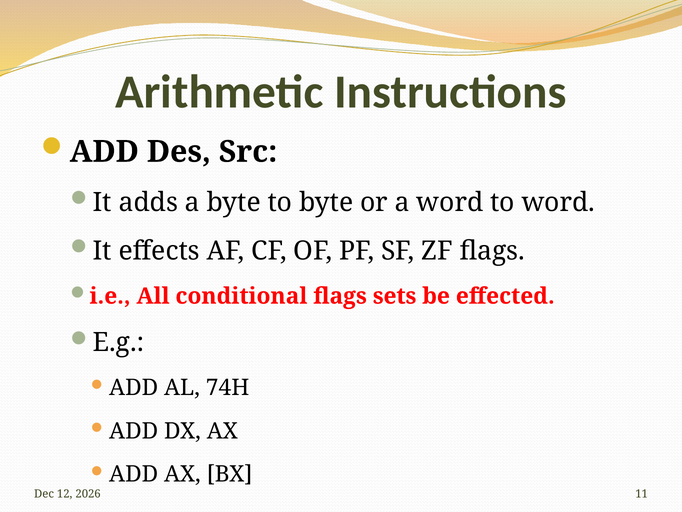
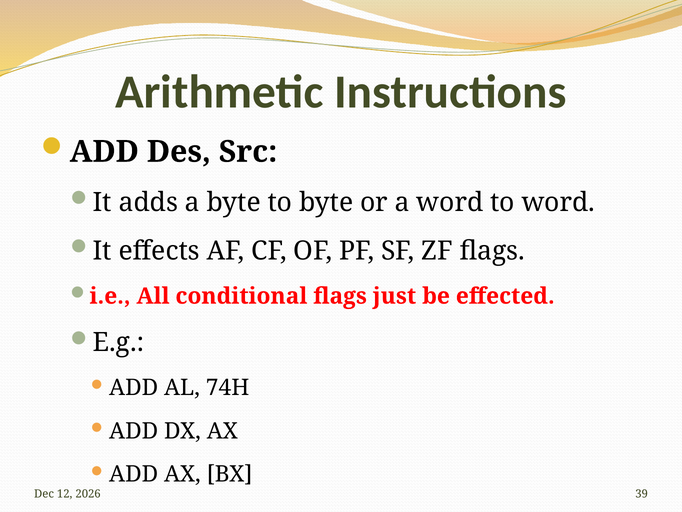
sets: sets -> just
11: 11 -> 39
